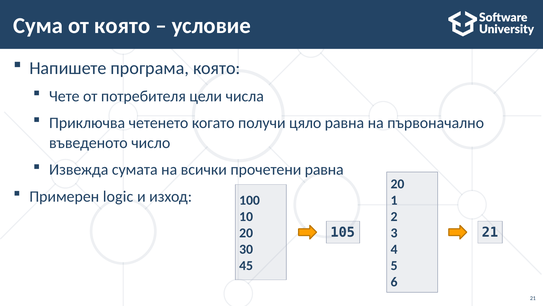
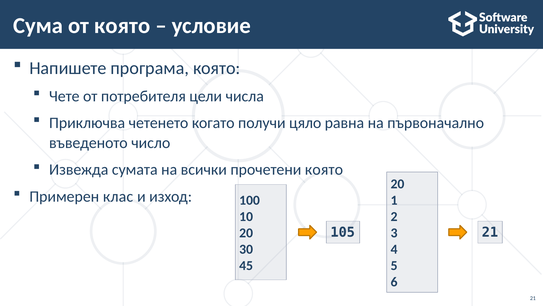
прочетени равна: равна -> която
logic: logic -> клас
